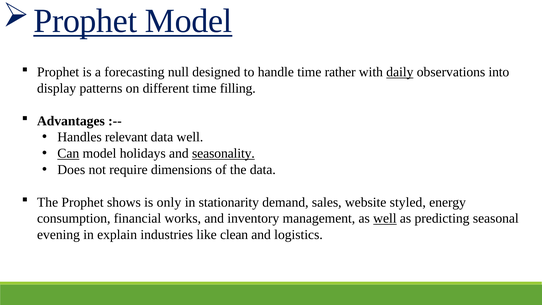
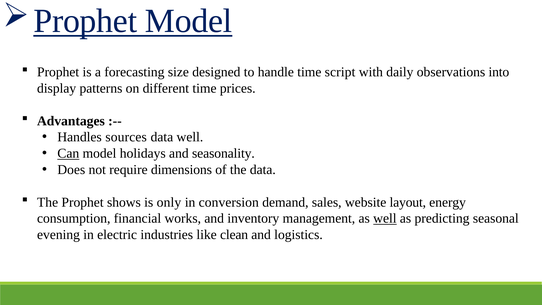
null: null -> size
rather: rather -> script
daily underline: present -> none
filling: filling -> prices
relevant: relevant -> sources
seasonality underline: present -> none
stationarity: stationarity -> conversion
styled: styled -> layout
explain: explain -> electric
